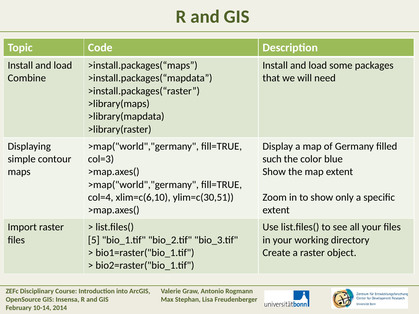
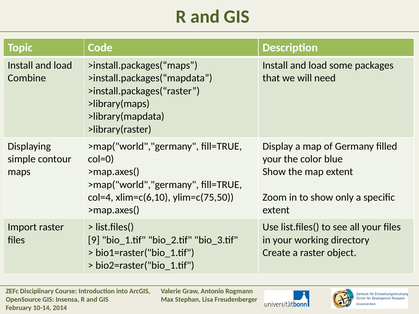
col=3: col=3 -> col=0
such at (272, 159): such -> your
ylim=c(30,51: ylim=c(30,51 -> ylim=c(75,50
5: 5 -> 9
